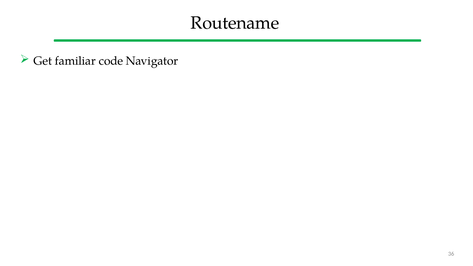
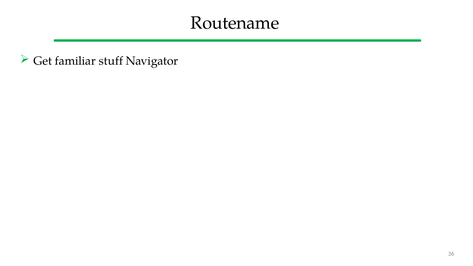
code: code -> stuff
